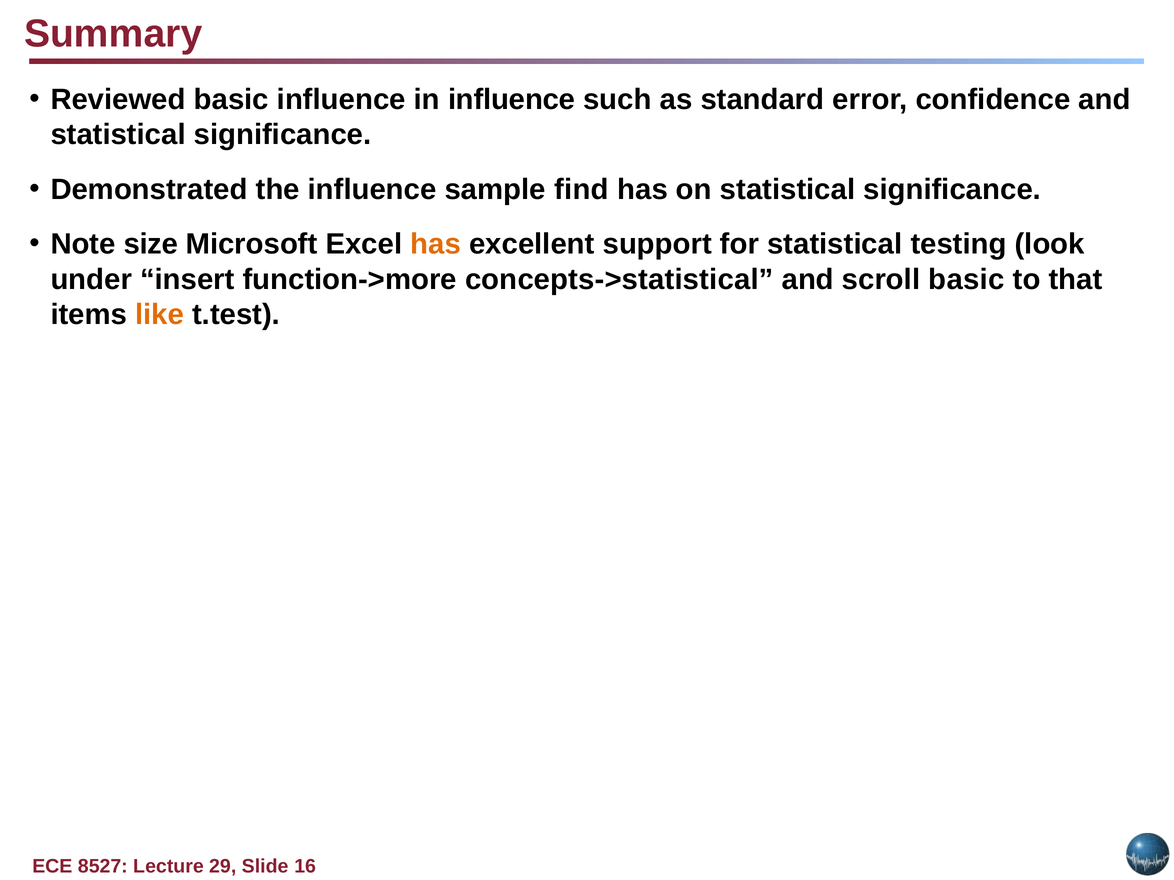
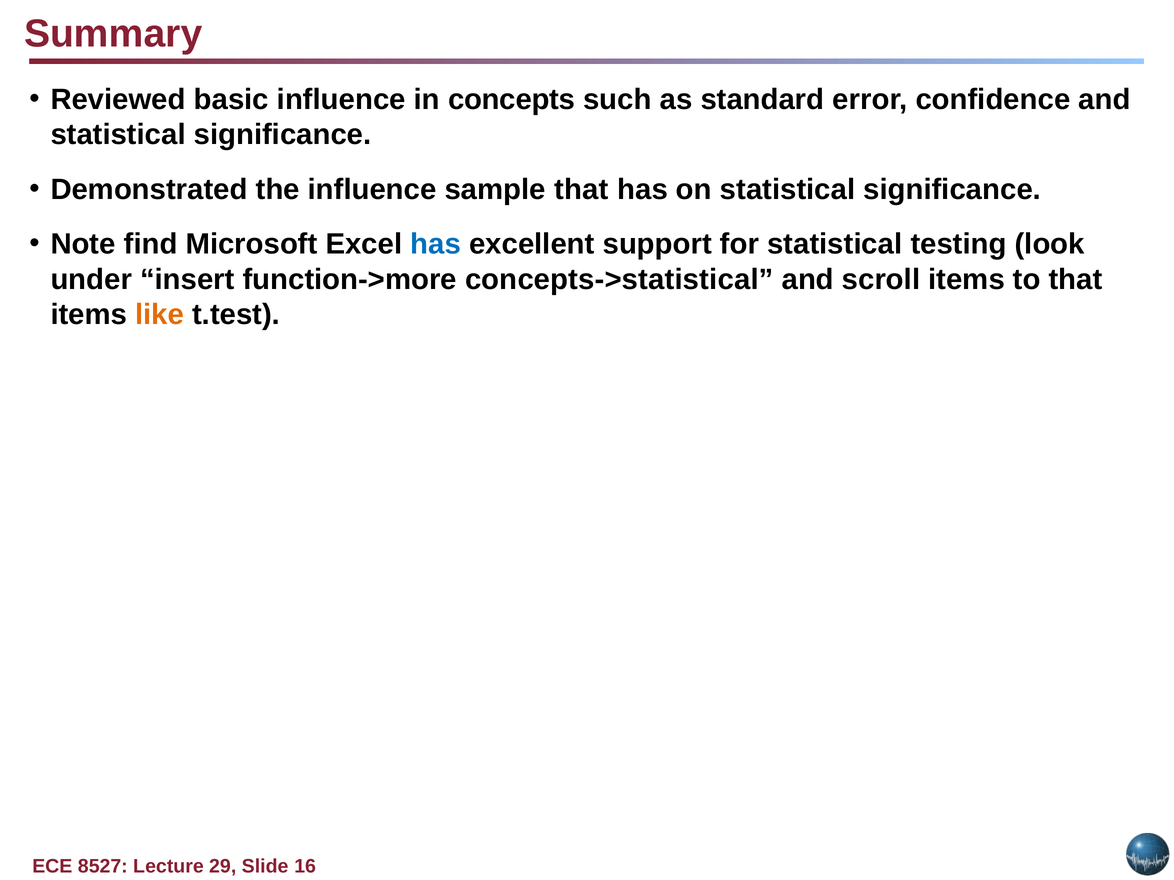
in influence: influence -> concepts
sample find: find -> that
size: size -> find
has at (436, 244) colour: orange -> blue
scroll basic: basic -> items
